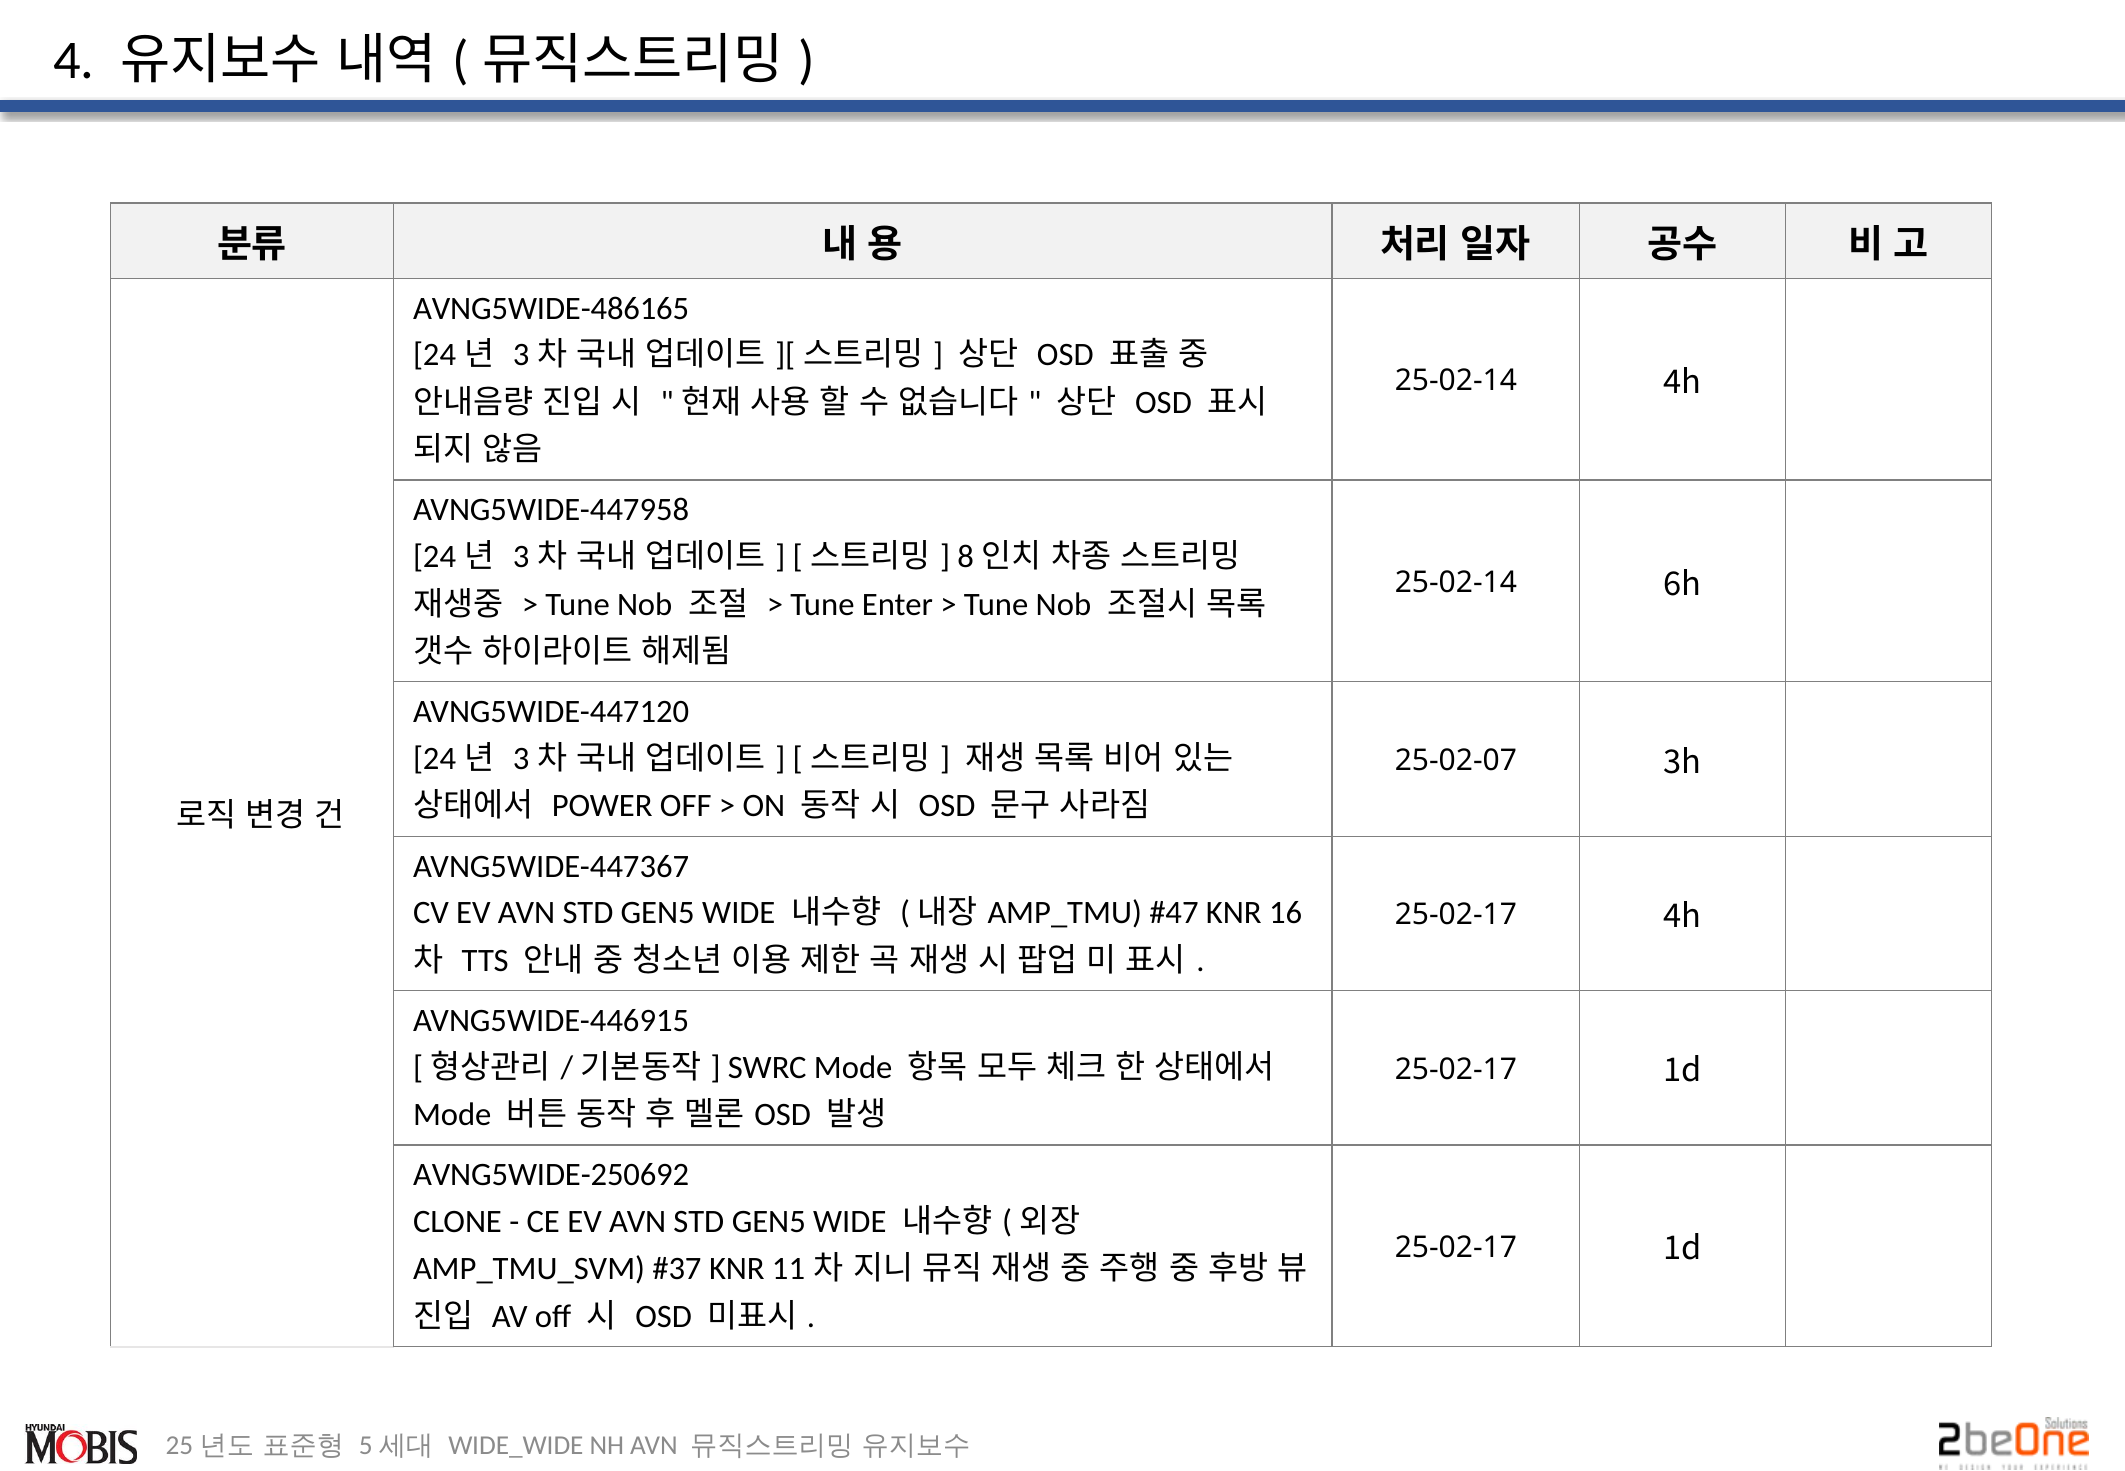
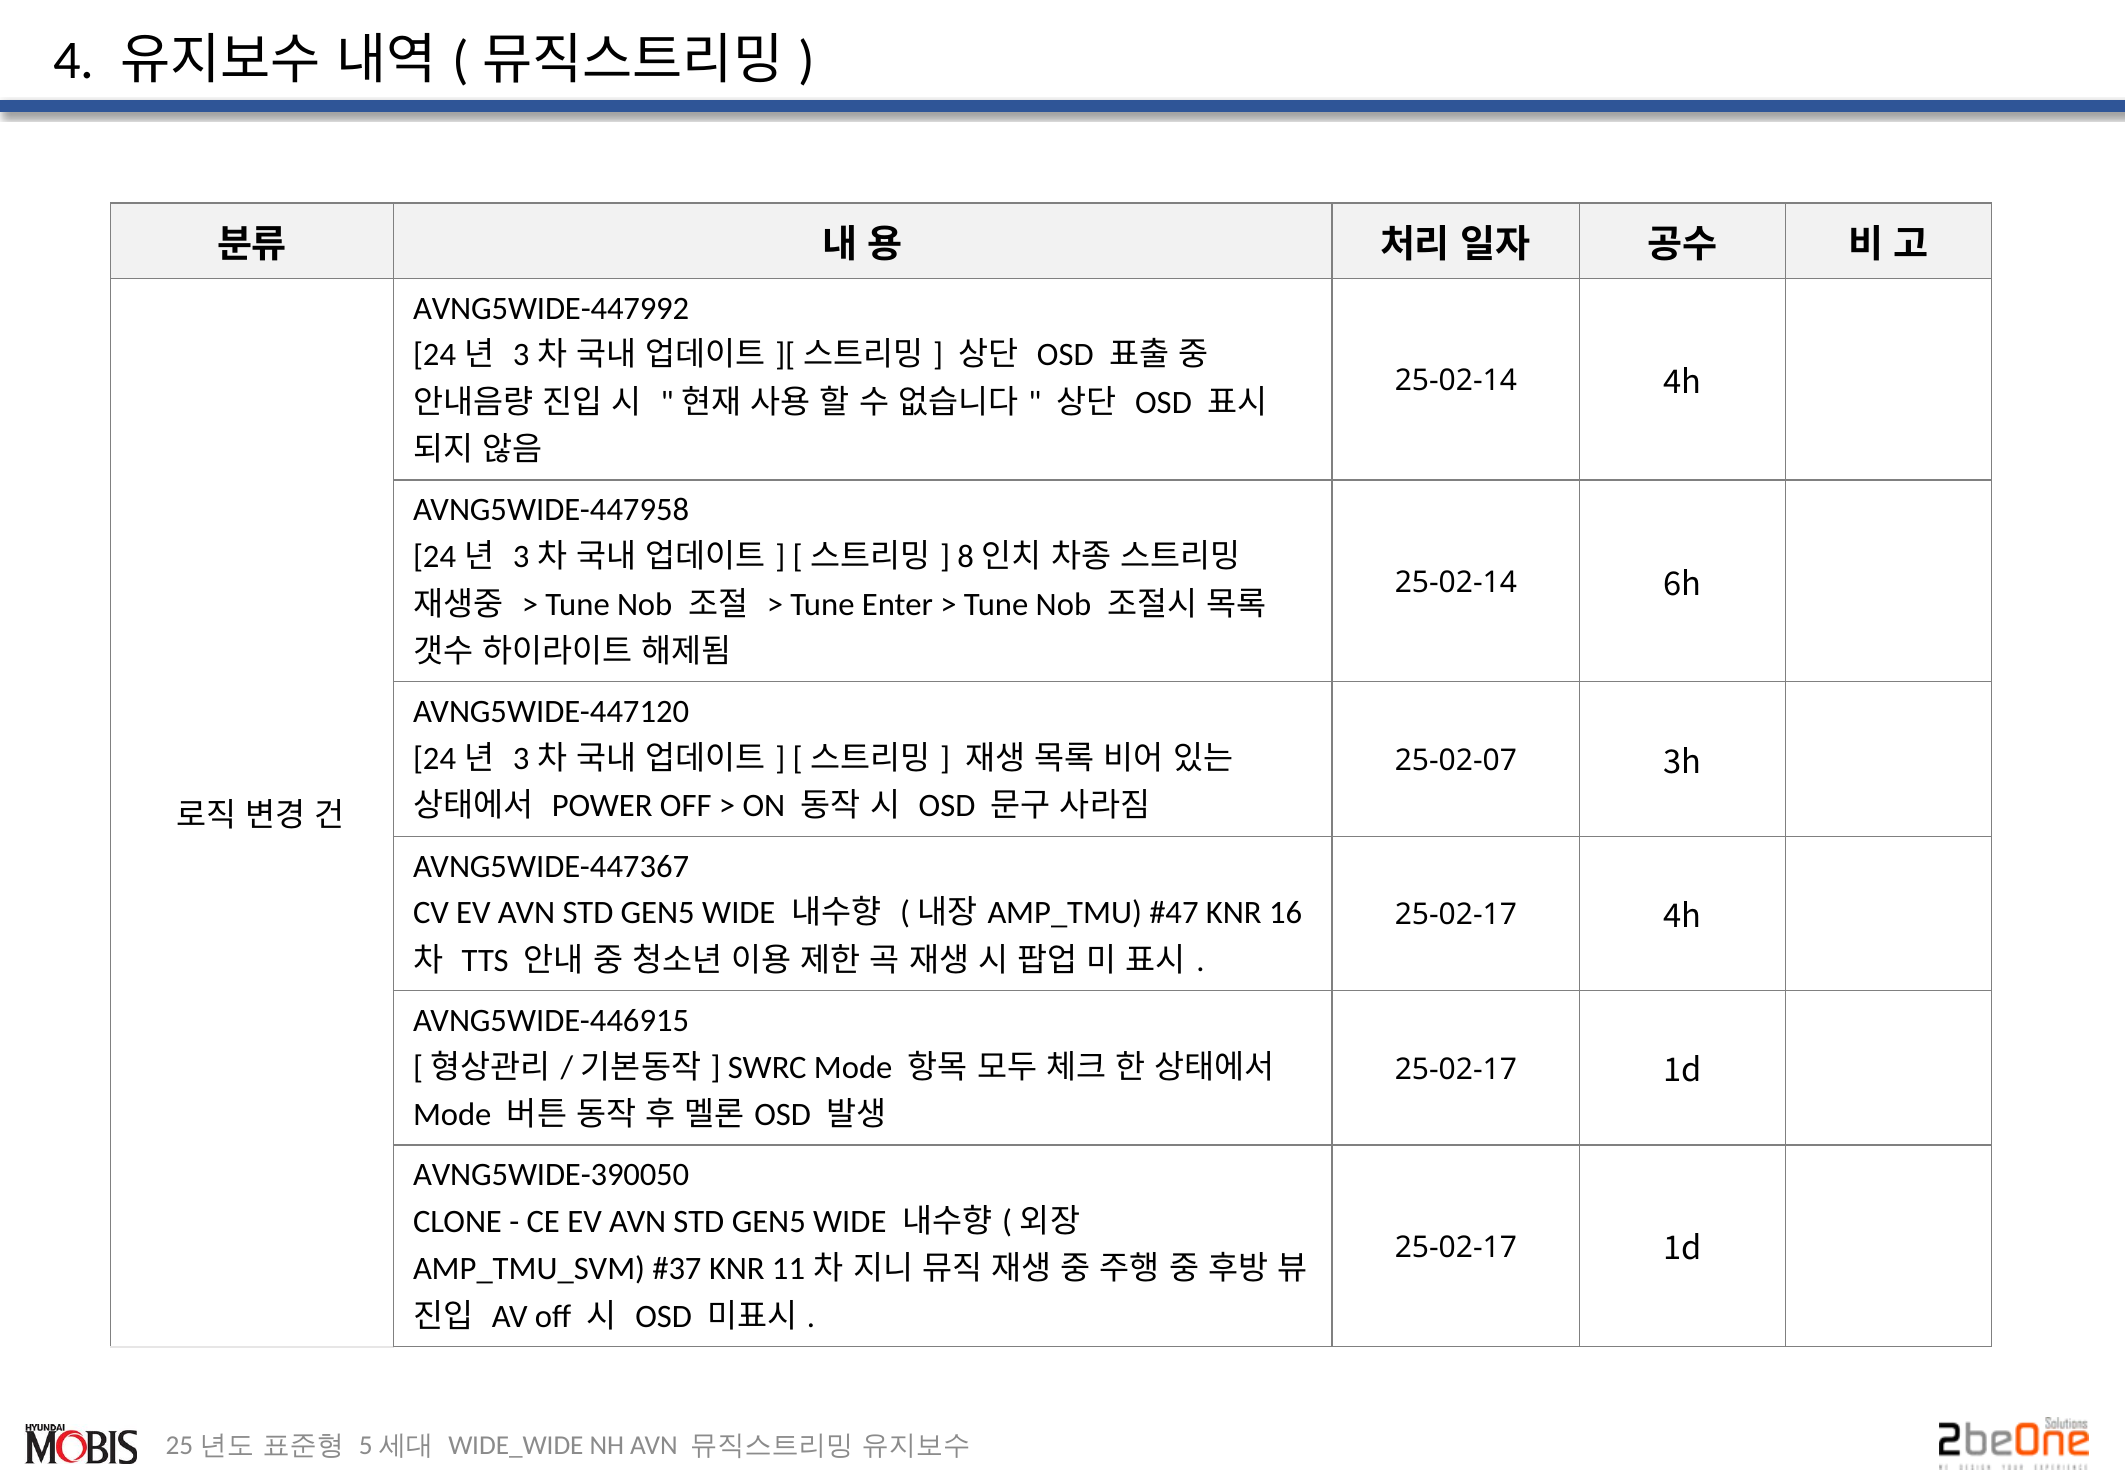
AVNG5WIDE-486165: AVNG5WIDE-486165 -> AVNG5WIDE-447992
AVNG5WIDE-250692: AVNG5WIDE-250692 -> AVNG5WIDE-390050
